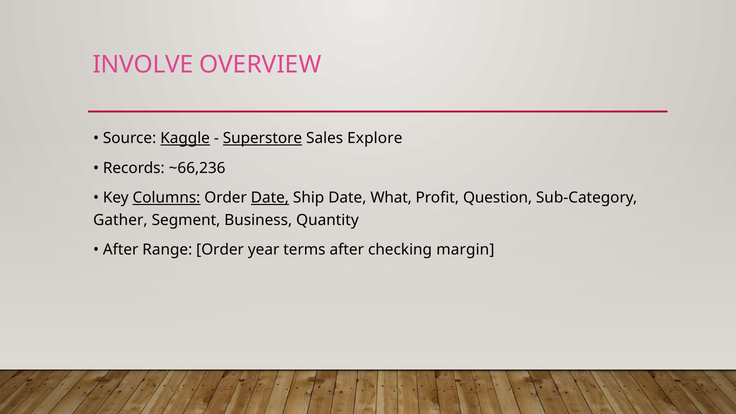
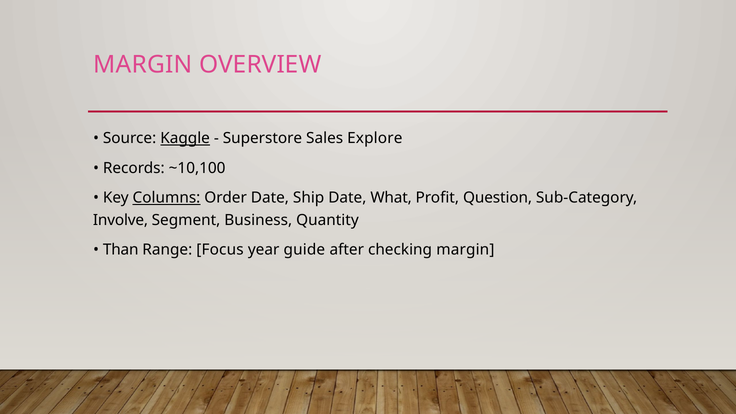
INVOLVE at (143, 64): INVOLVE -> MARGIN
Superstore underline: present -> none
~66,236: ~66,236 -> ~10,100
Date at (270, 198) underline: present -> none
Gather: Gather -> Involve
After at (121, 250): After -> Than
Range Order: Order -> Focus
terms: terms -> guide
